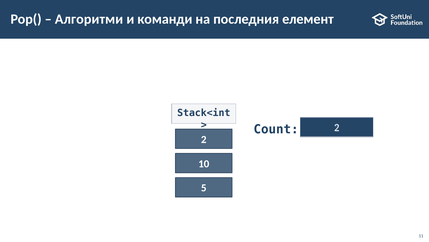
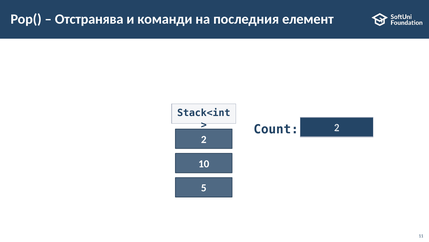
Алгоритми: Алгоритми -> Отстранява
